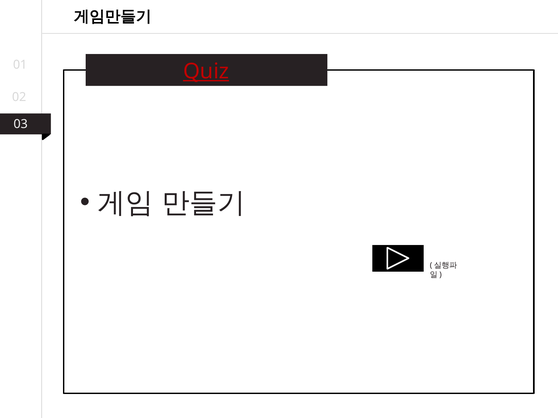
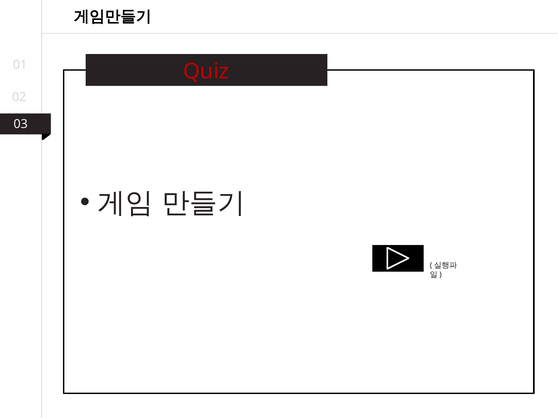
Quiz underline: present -> none
